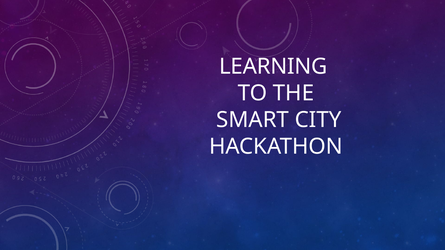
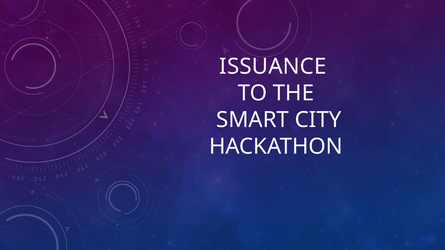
LEARNING: LEARNING -> ISSUANCE
